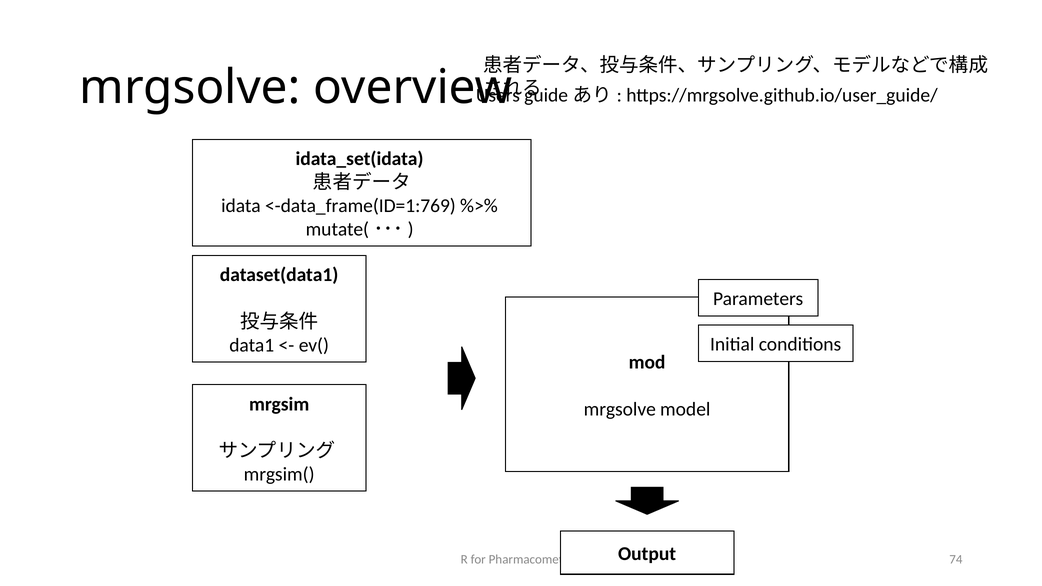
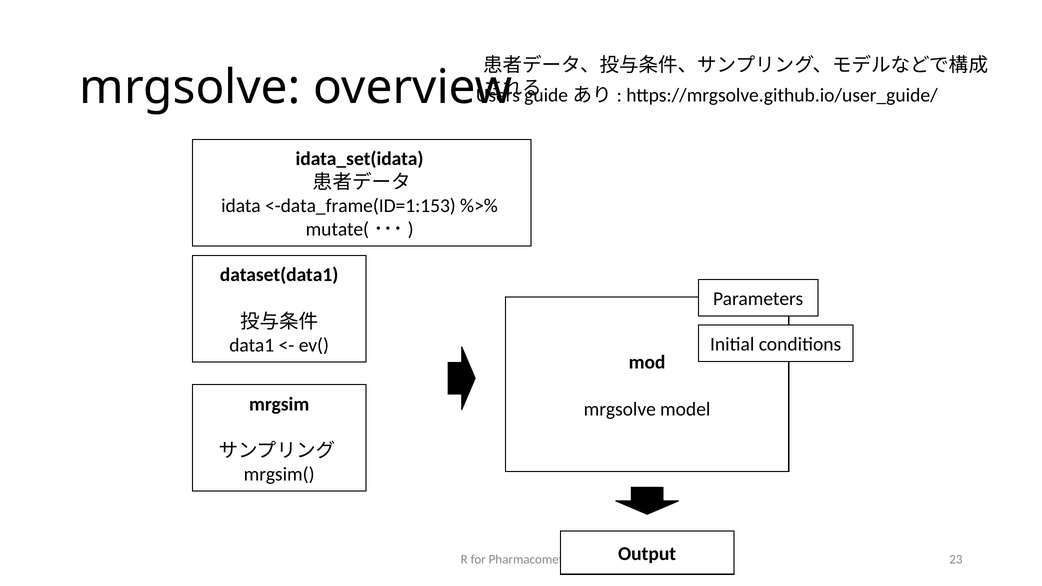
<-data_frame(ID=1:769: <-data_frame(ID=1:769 -> <-data_frame(ID=1:153
74: 74 -> 23
